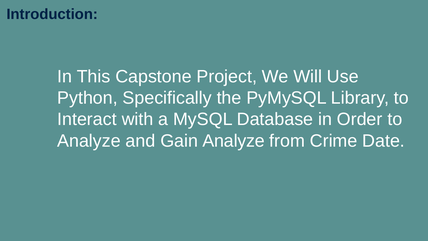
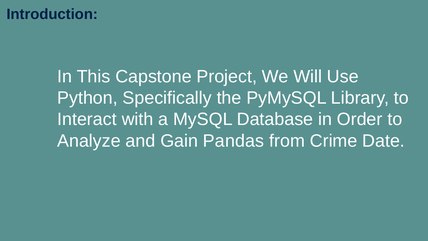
Gain Analyze: Analyze -> Pandas
